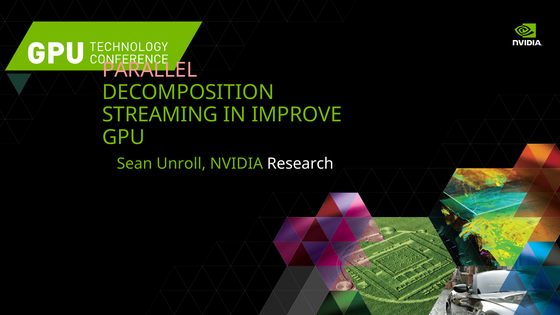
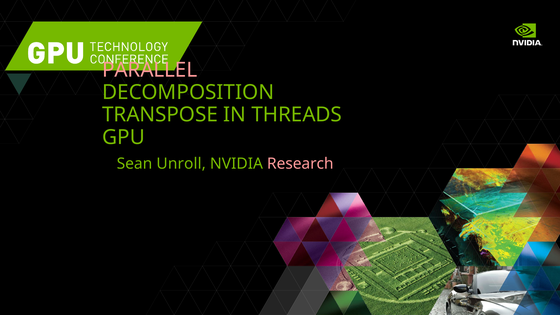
STREAMING: STREAMING -> TRANSPOSE
IMPROVE: IMPROVE -> THREADS
Research colour: white -> pink
